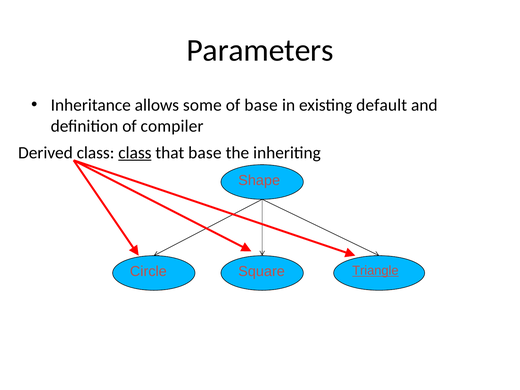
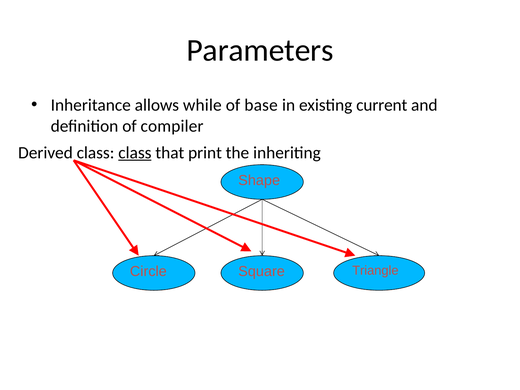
some: some -> while
default: default -> current
that base: base -> print
Triangle underline: present -> none
